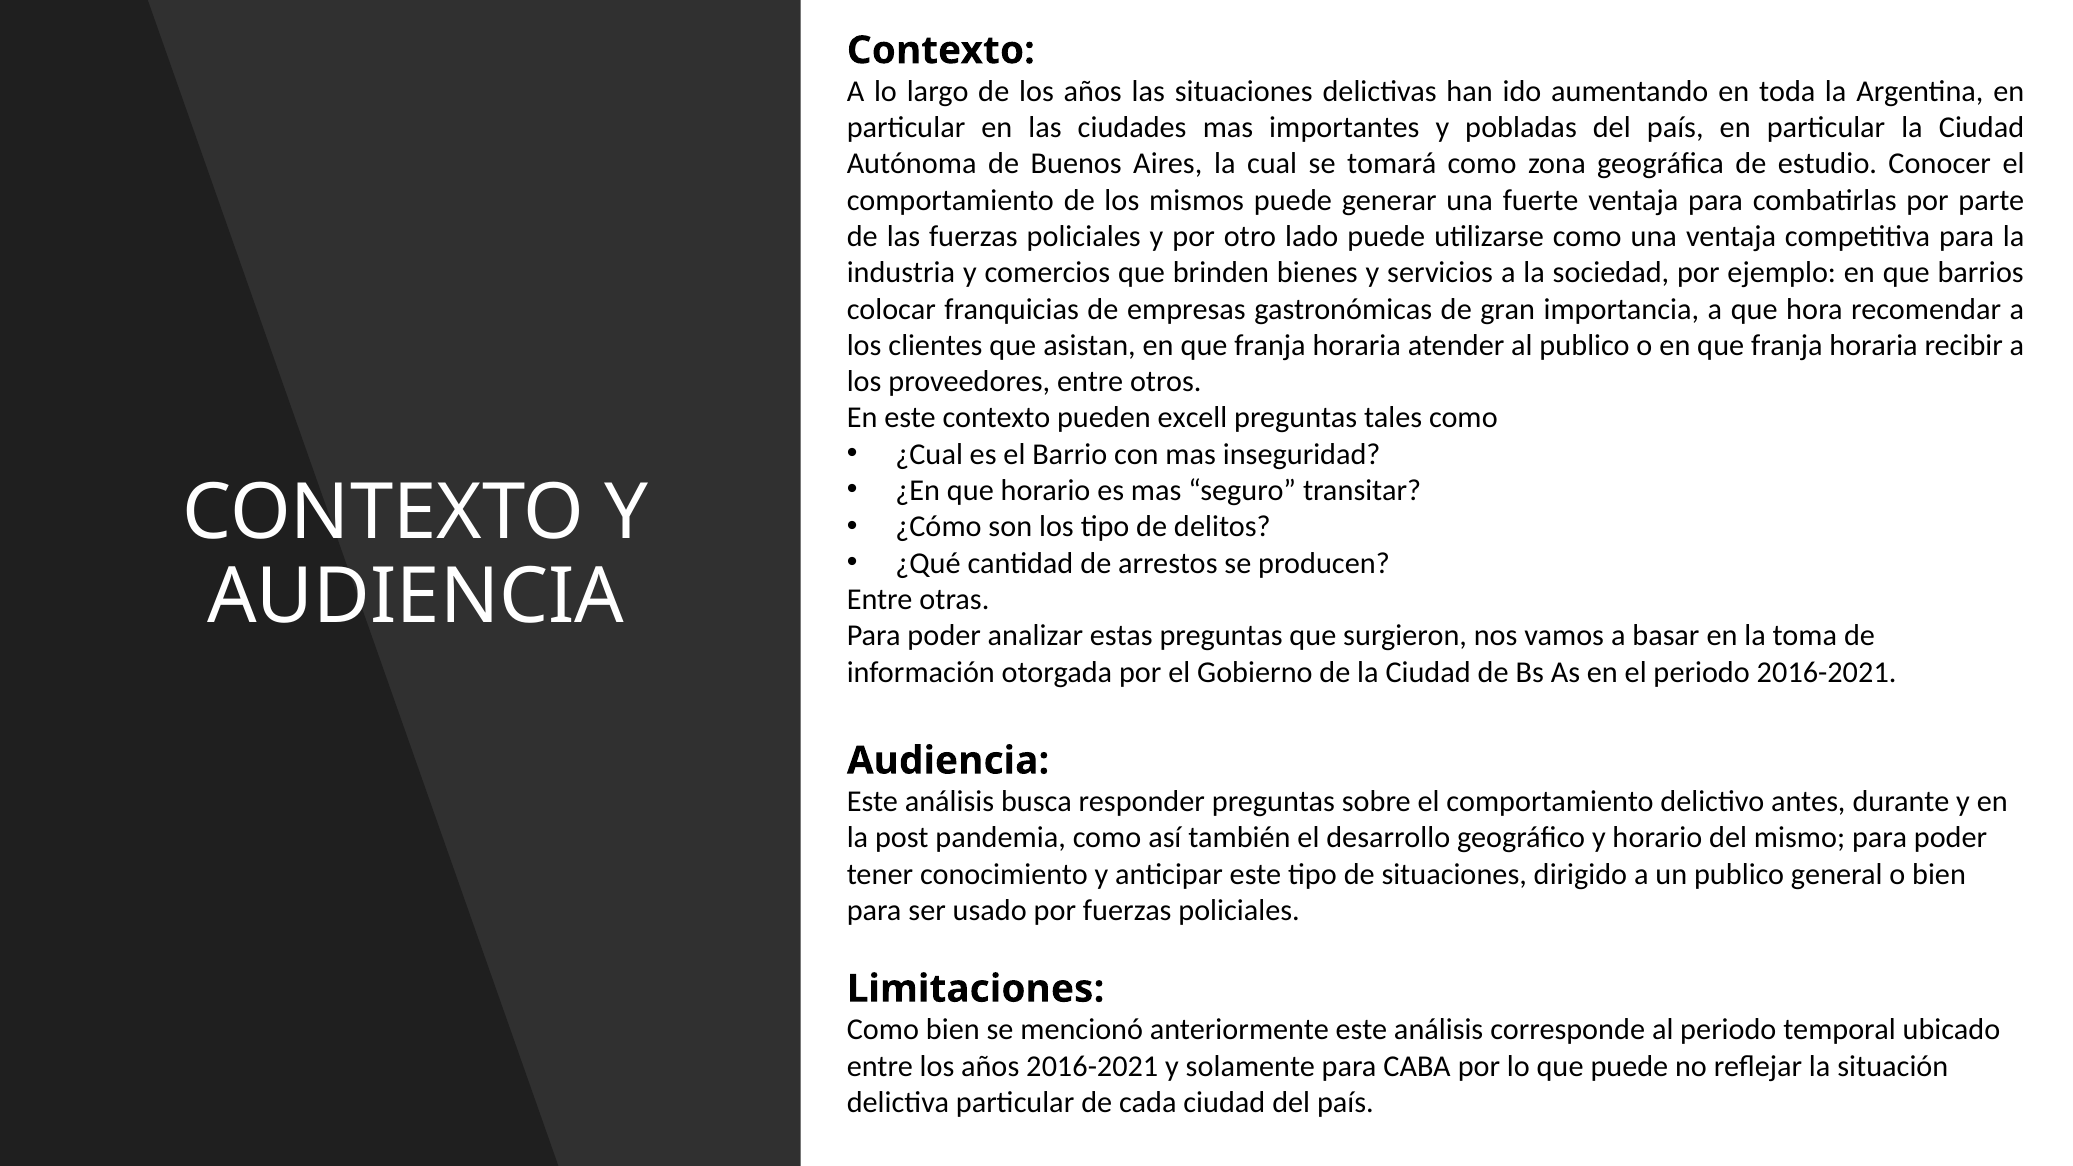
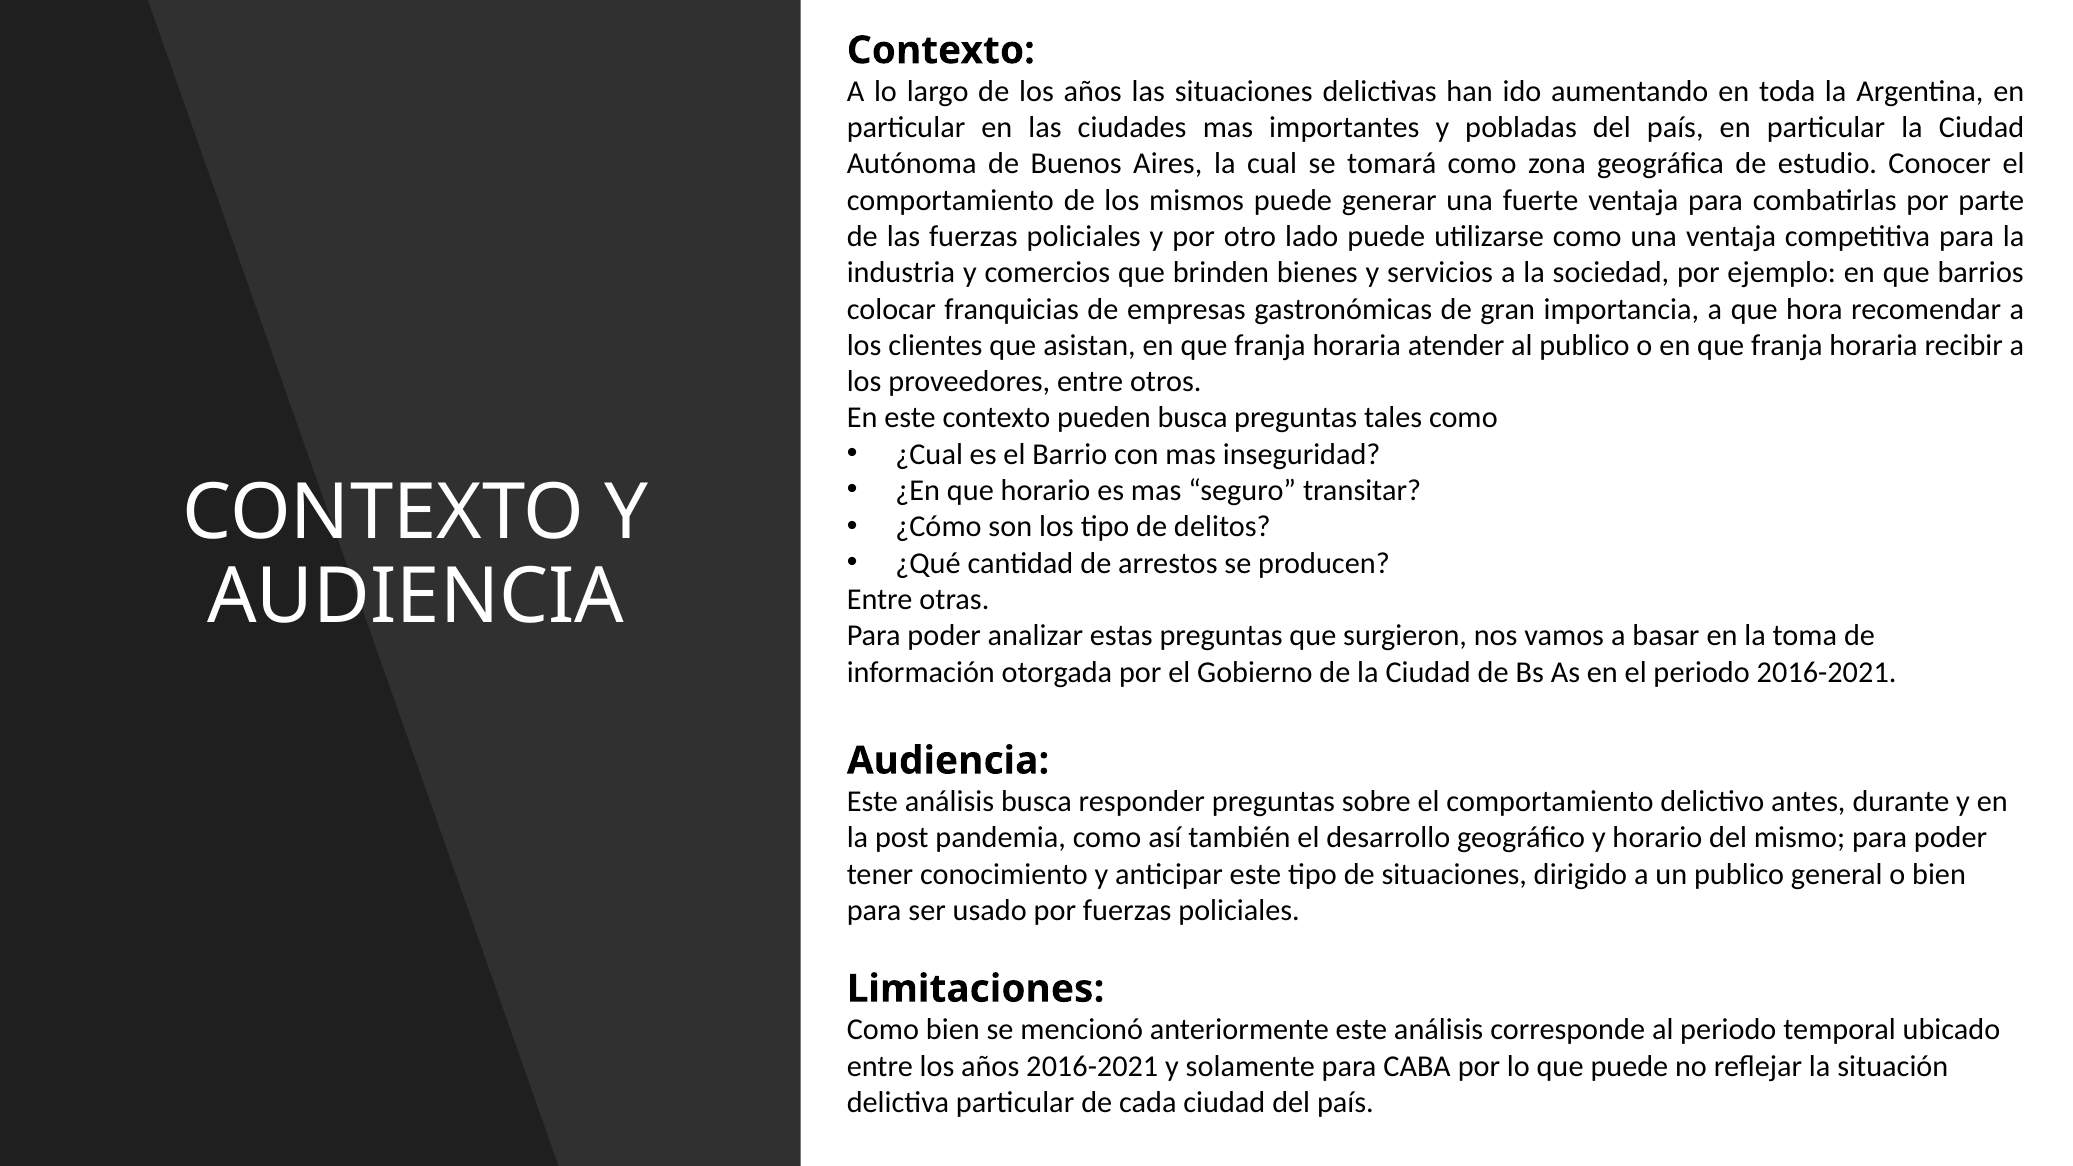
pueden excell: excell -> busca
